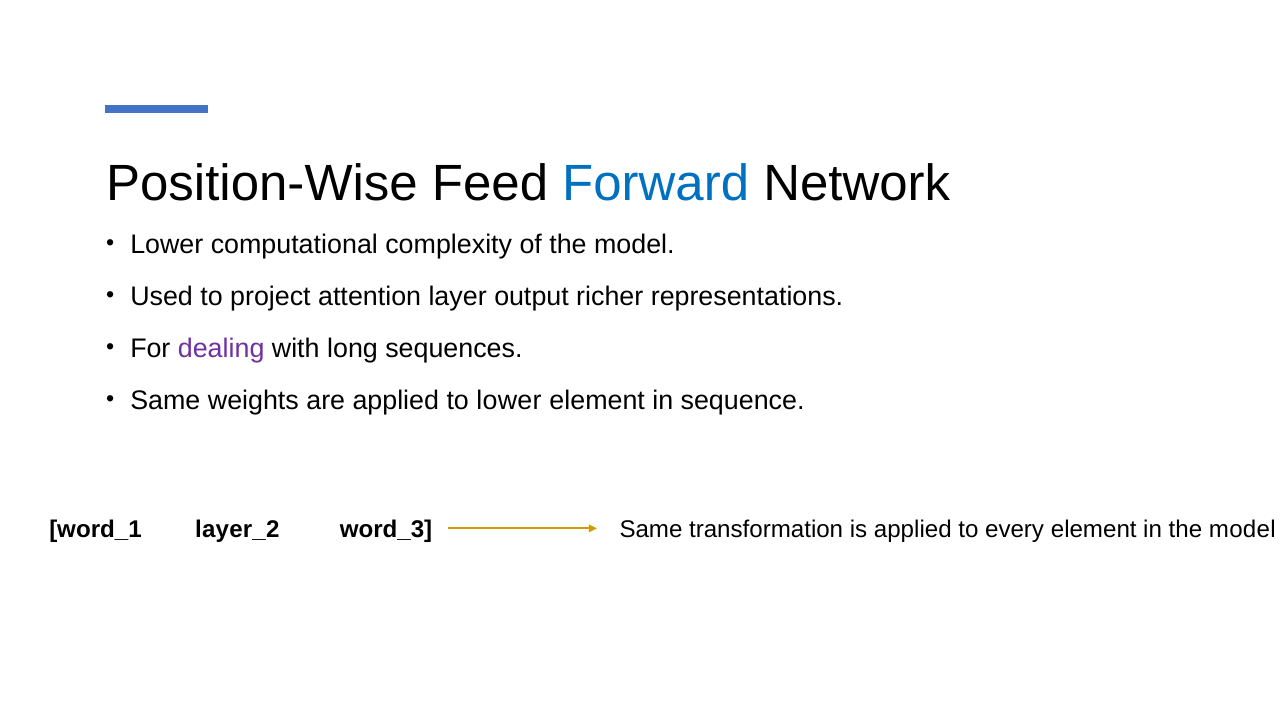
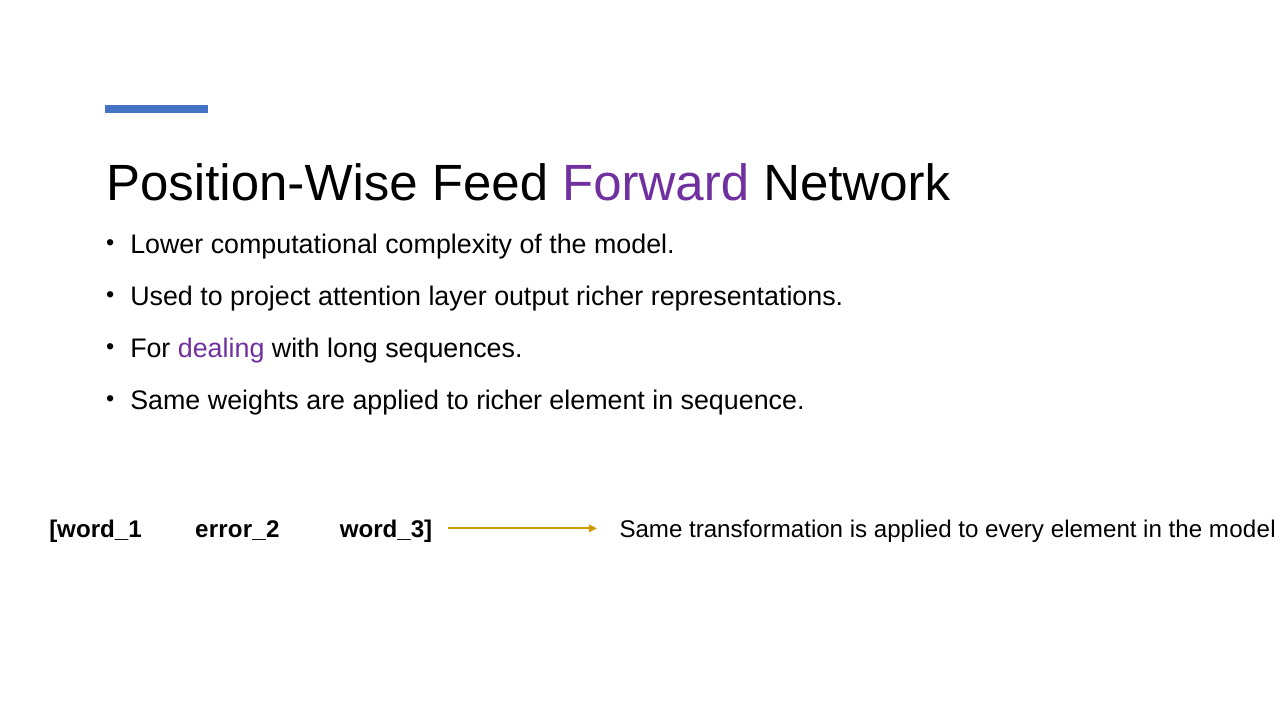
Forward colour: blue -> purple
to lower: lower -> richer
layer_2: layer_2 -> error_2
